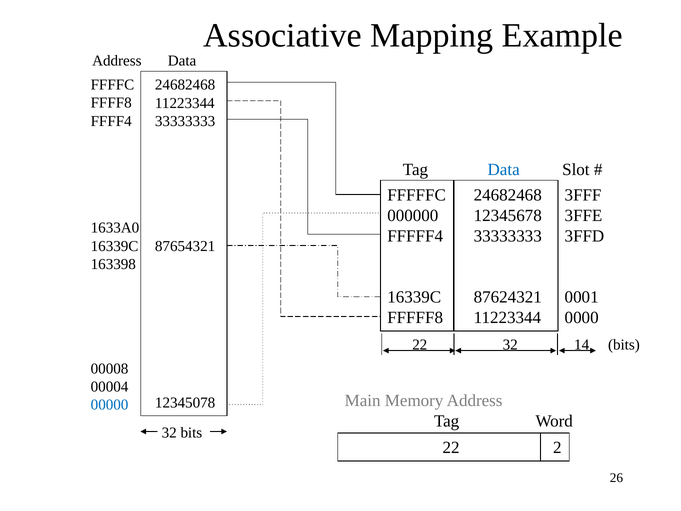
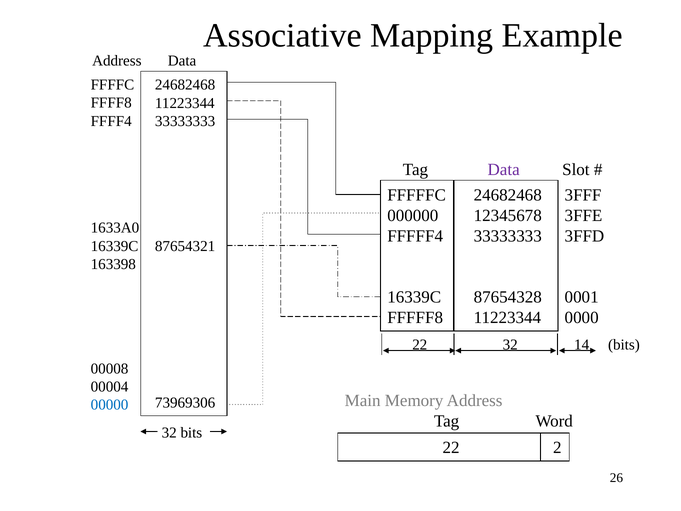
Data at (504, 169) colour: blue -> purple
87624321: 87624321 -> 87654328
12345078: 12345078 -> 73969306
